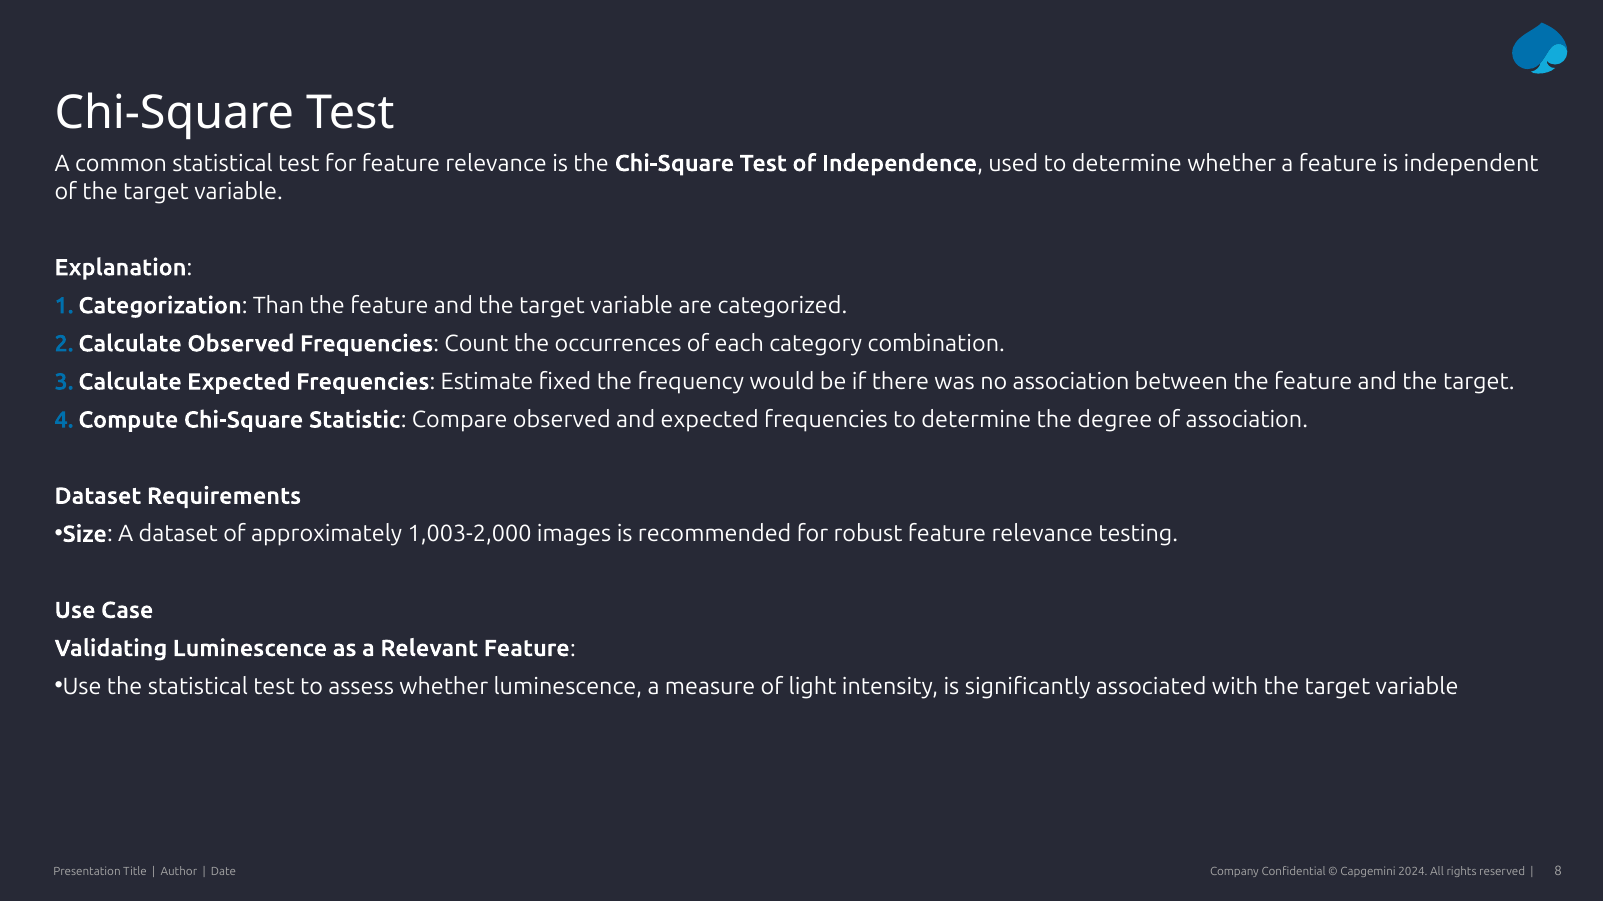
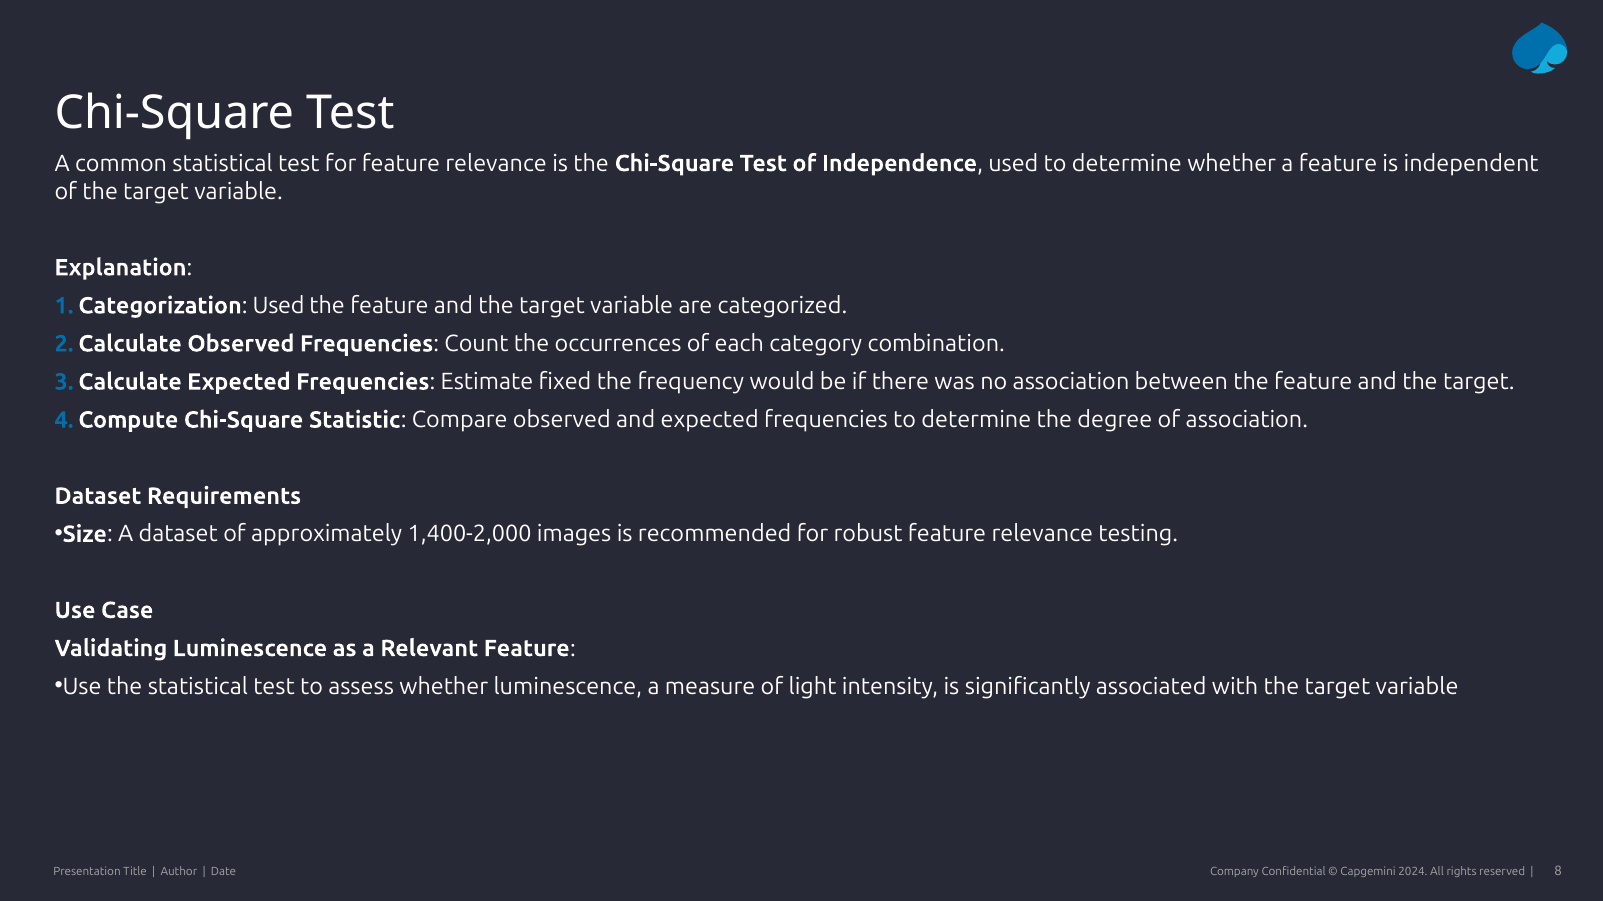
Than at (279, 306): Than -> Used
1,003-2,000: 1,003-2,000 -> 1,400-2,000
